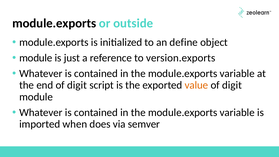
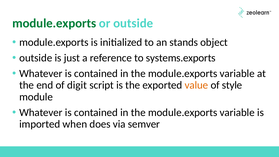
module.exports at (54, 23) colour: black -> green
define: define -> stands
module at (36, 58): module -> outside
version.exports: version.exports -> systems.exports
digit at (232, 85): digit -> style
